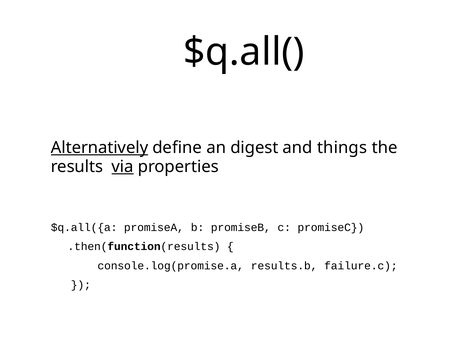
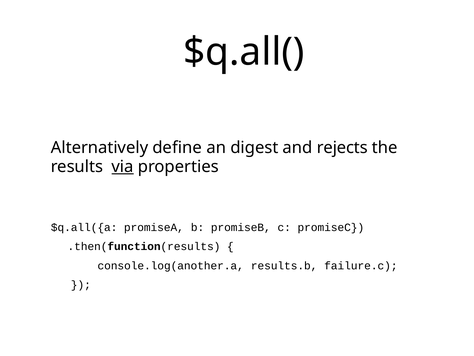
Alternatively underline: present -> none
things: things -> rejects
console.log(promise.a: console.log(promise.a -> console.log(another.a
